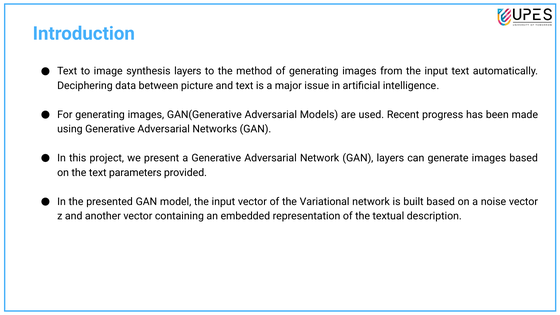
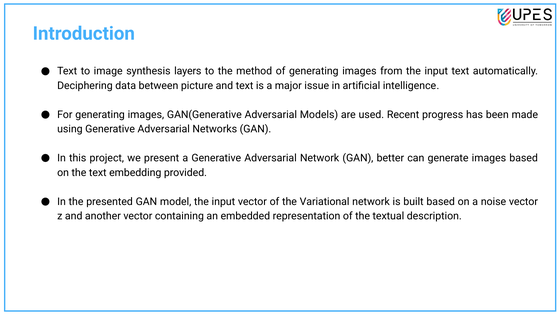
GAN layers: layers -> better
parameters: parameters -> embedding
